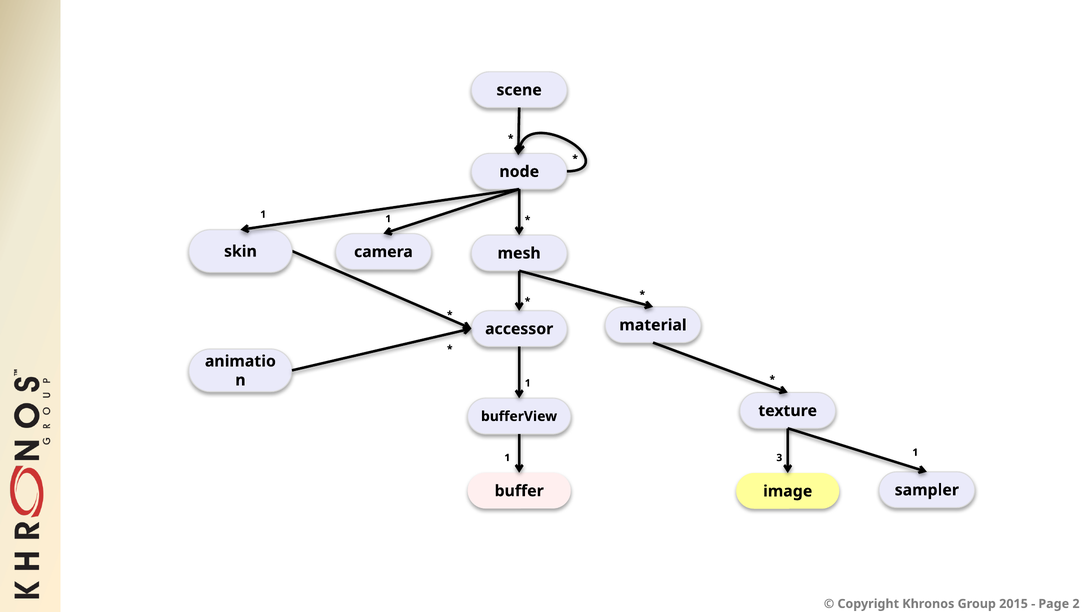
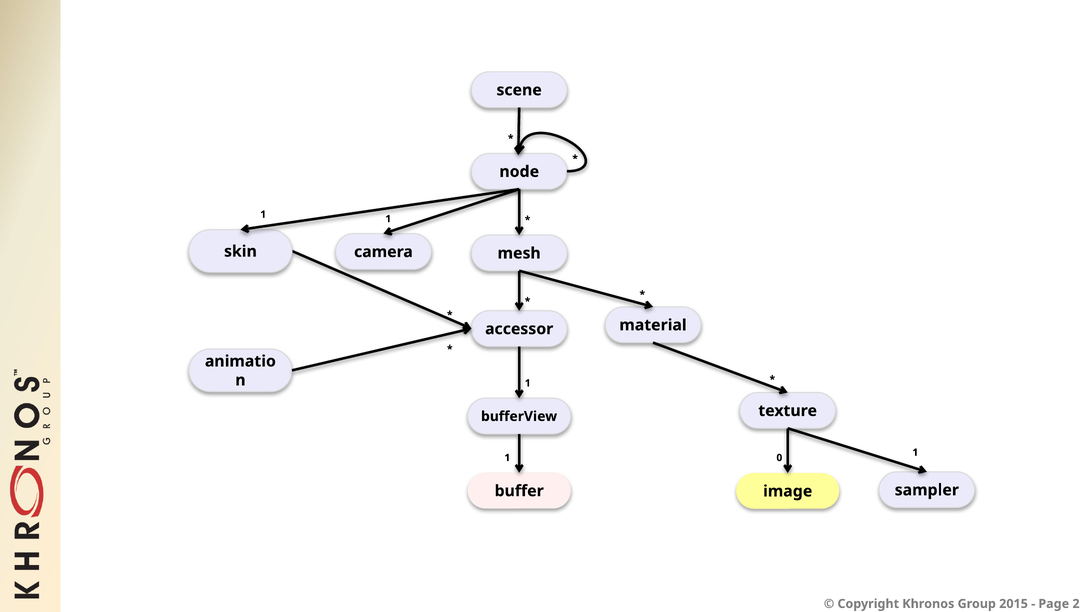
3: 3 -> 0
